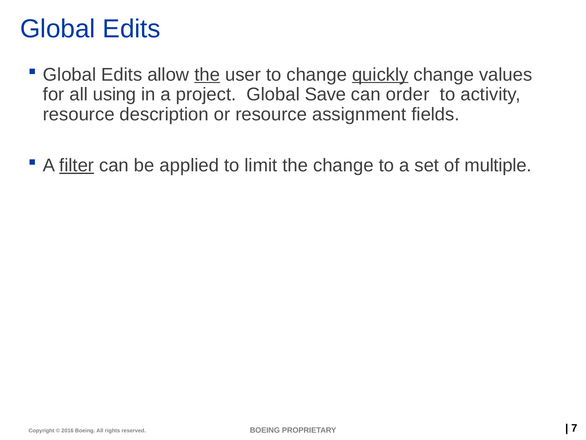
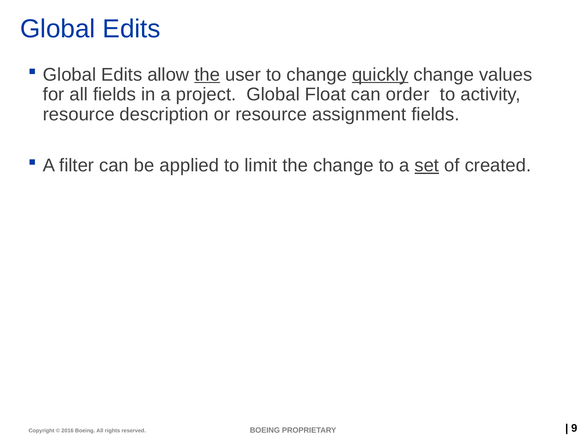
all using: using -> fields
Save: Save -> Float
filter underline: present -> none
set underline: none -> present
multiple: multiple -> created
7: 7 -> 9
